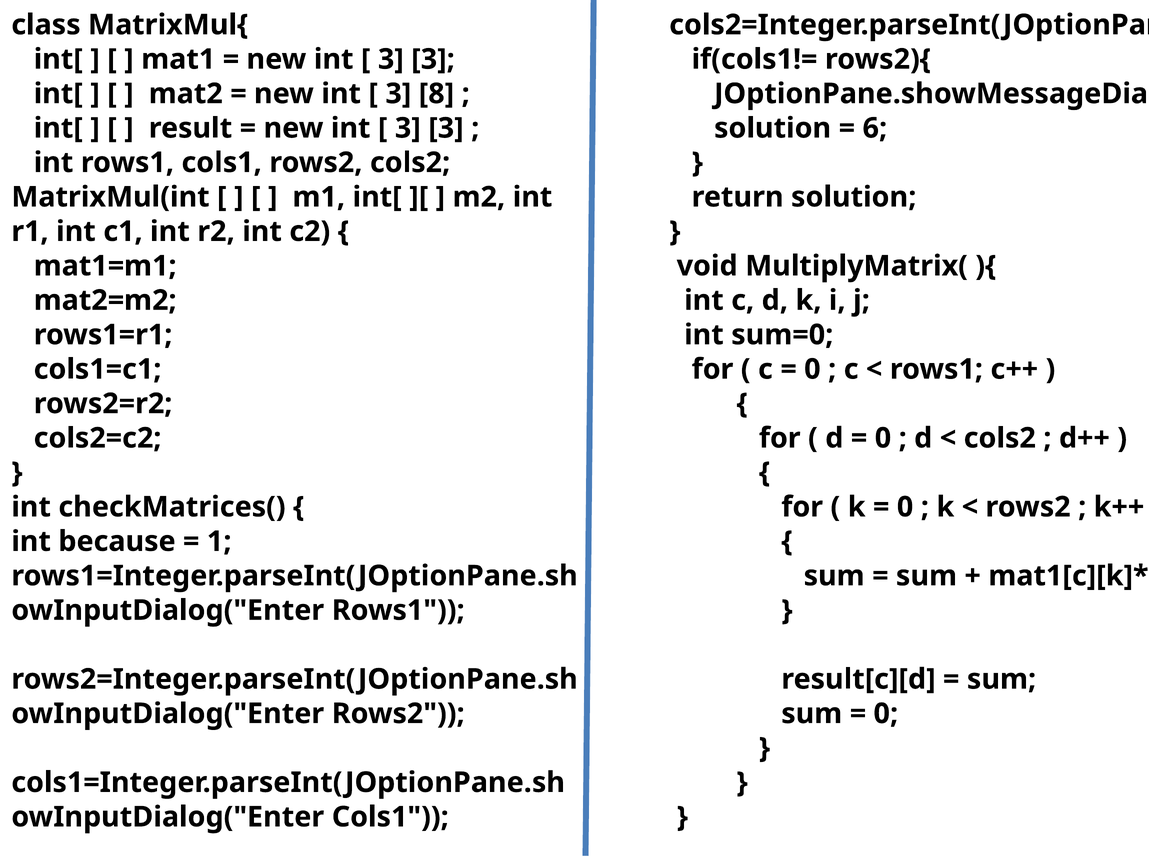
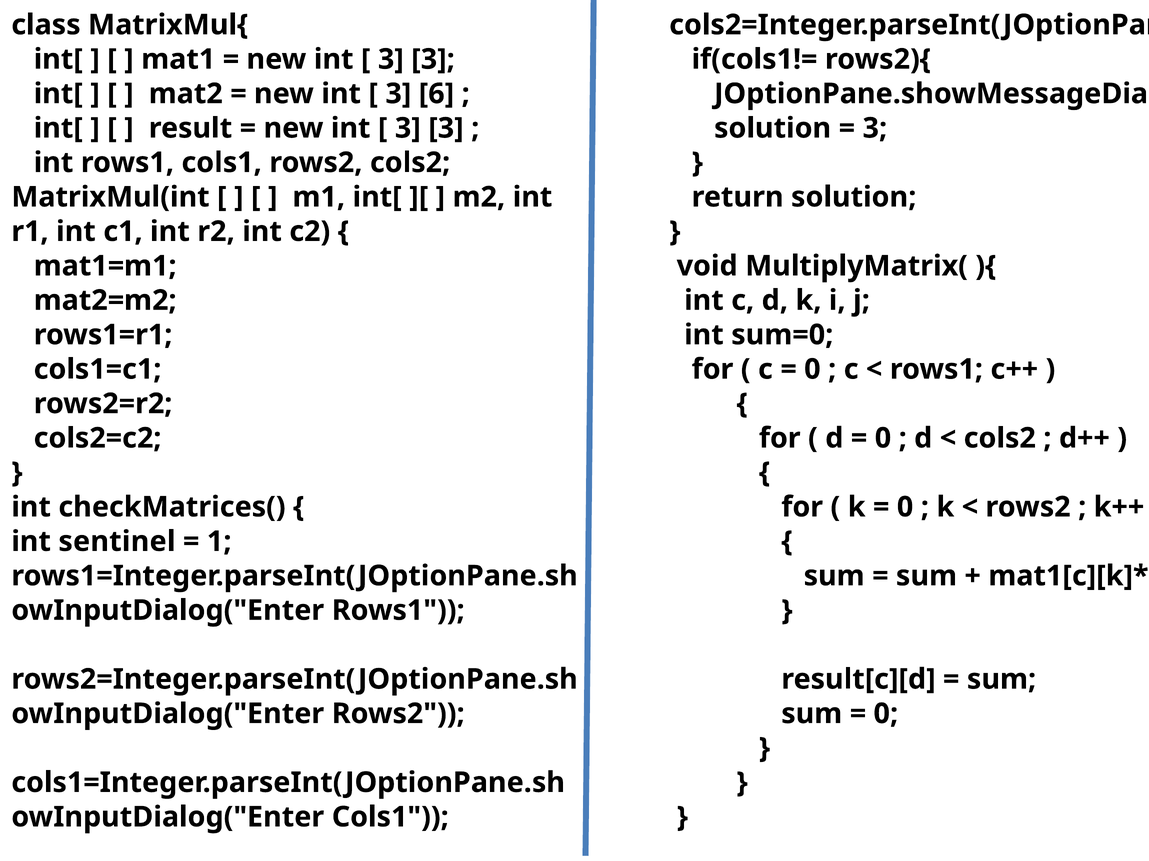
8: 8 -> 6
6 at (875, 128): 6 -> 3
because: because -> sentinel
